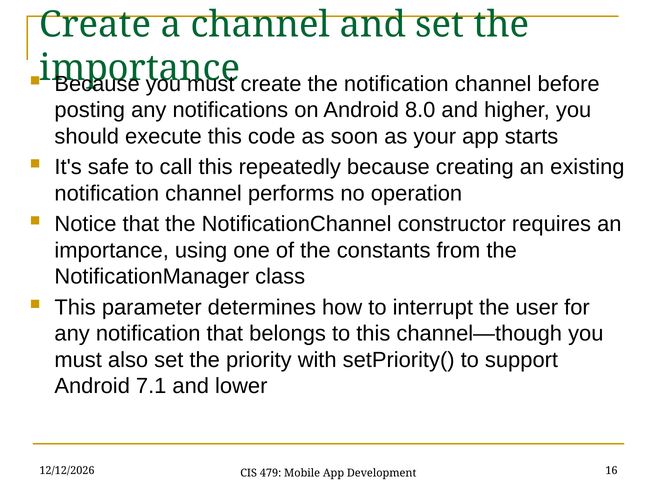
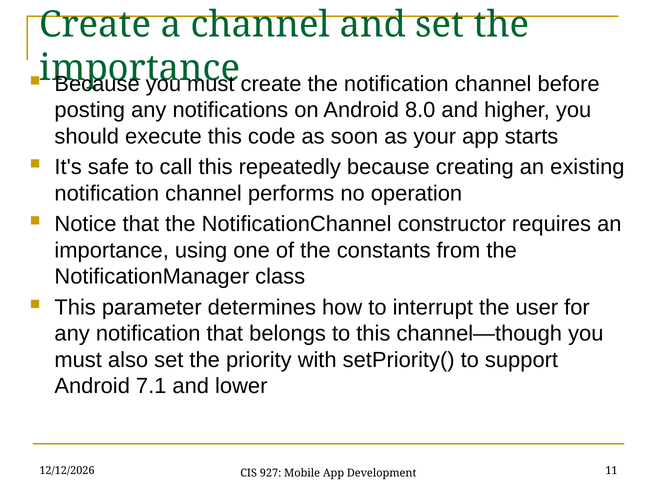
479: 479 -> 927
16: 16 -> 11
